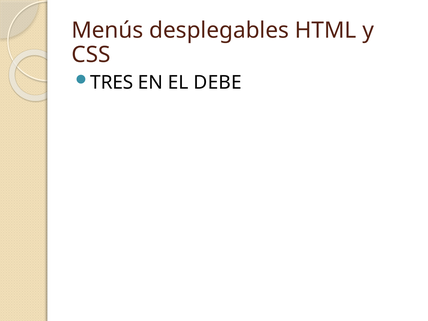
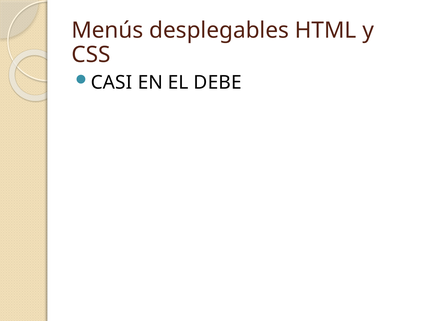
TRES: TRES -> CASI
